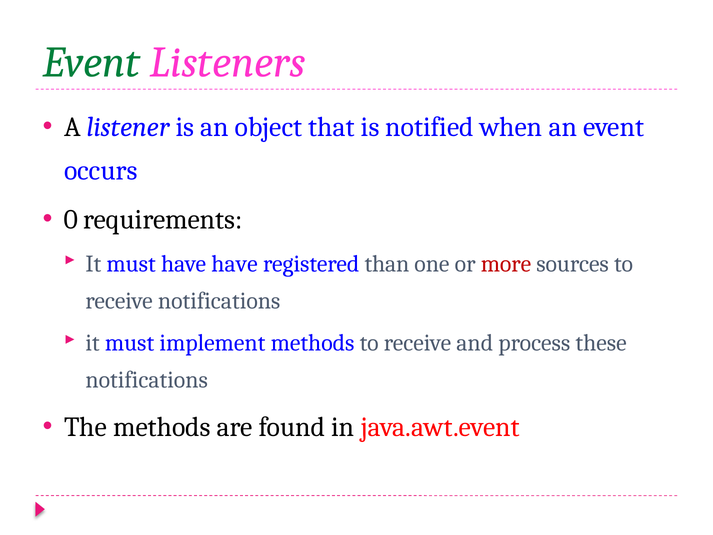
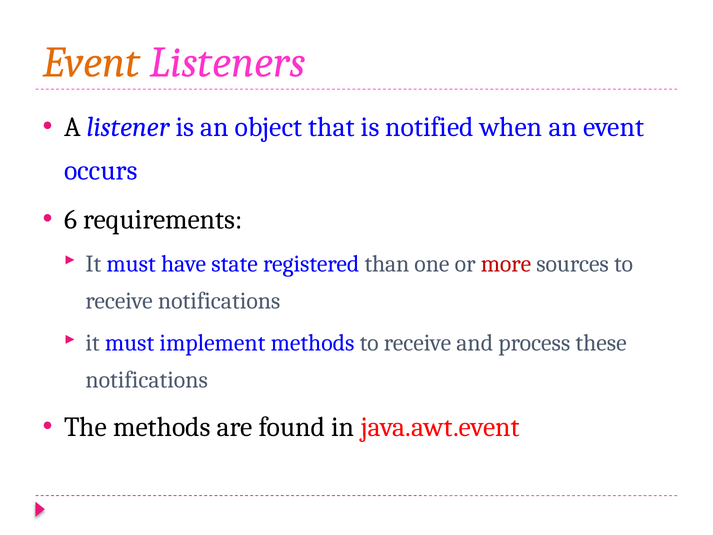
Event at (91, 63) colour: green -> orange
0: 0 -> 6
have have: have -> state
